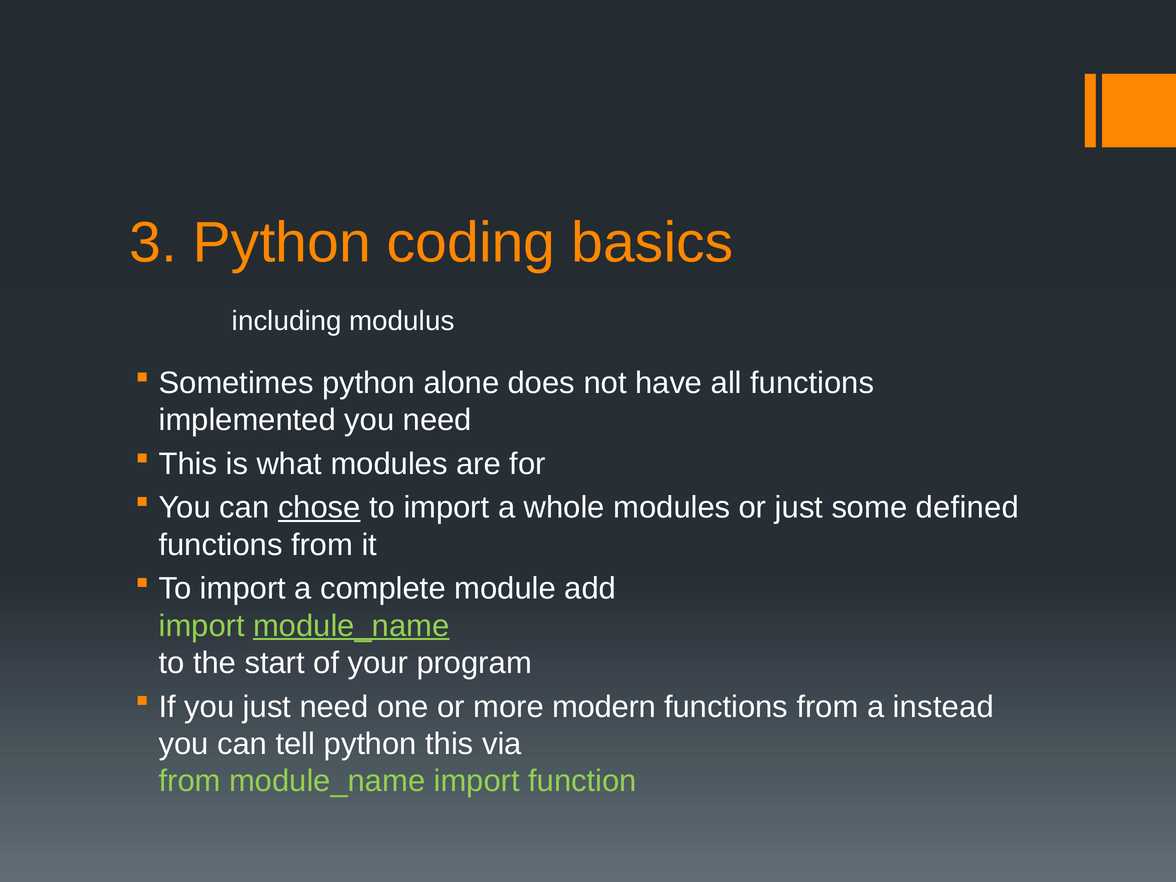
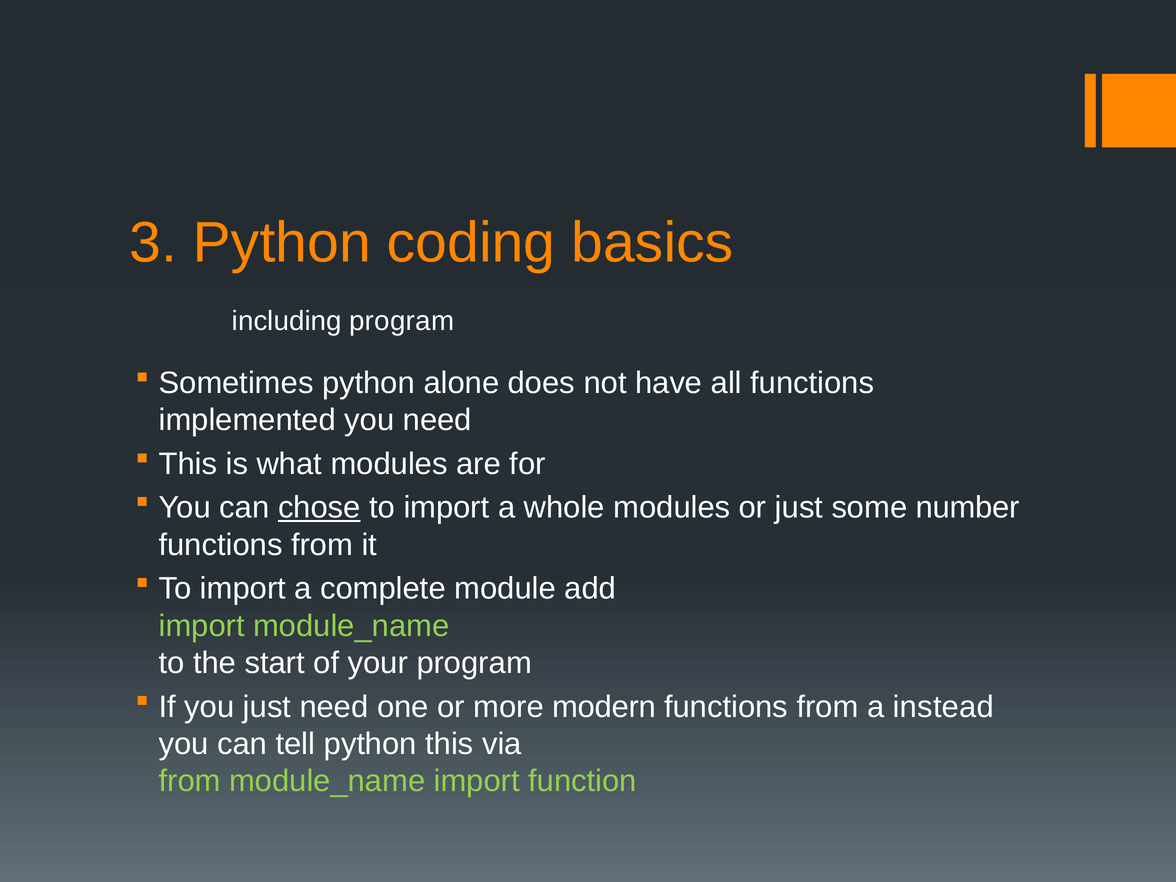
including modulus: modulus -> program
defined: defined -> number
module_name at (351, 626) underline: present -> none
